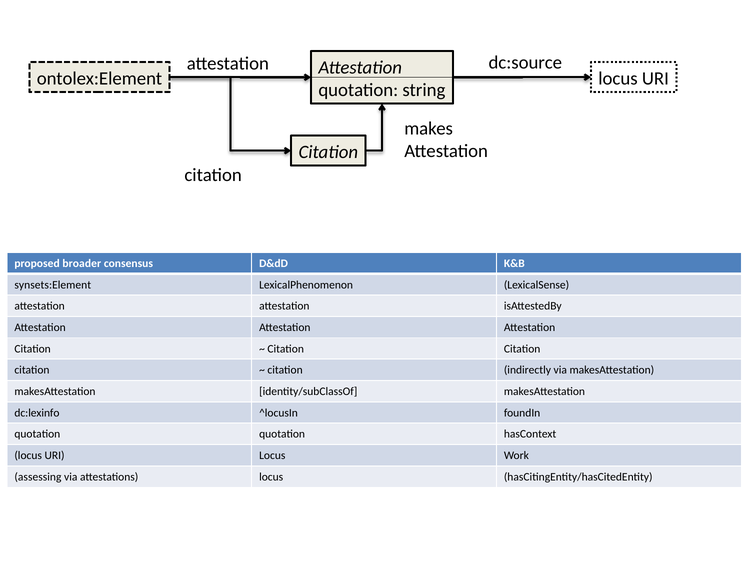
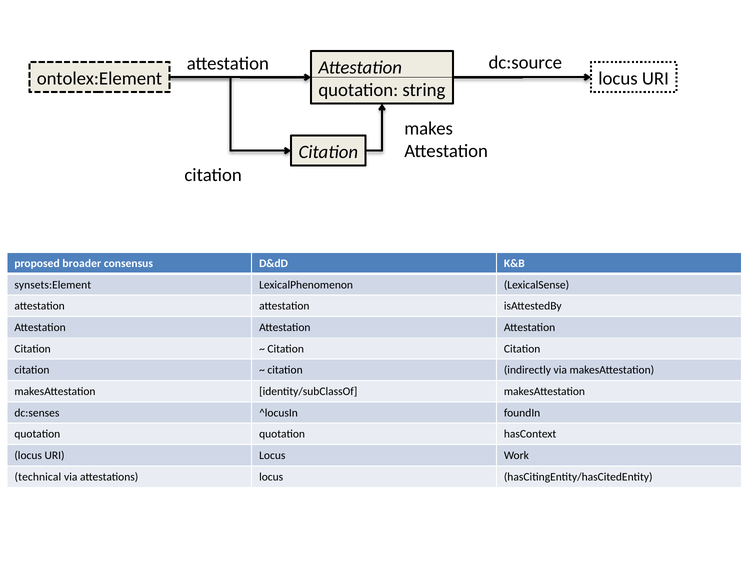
dc:lexinfo: dc:lexinfo -> dc:senses
assessing: assessing -> technical
